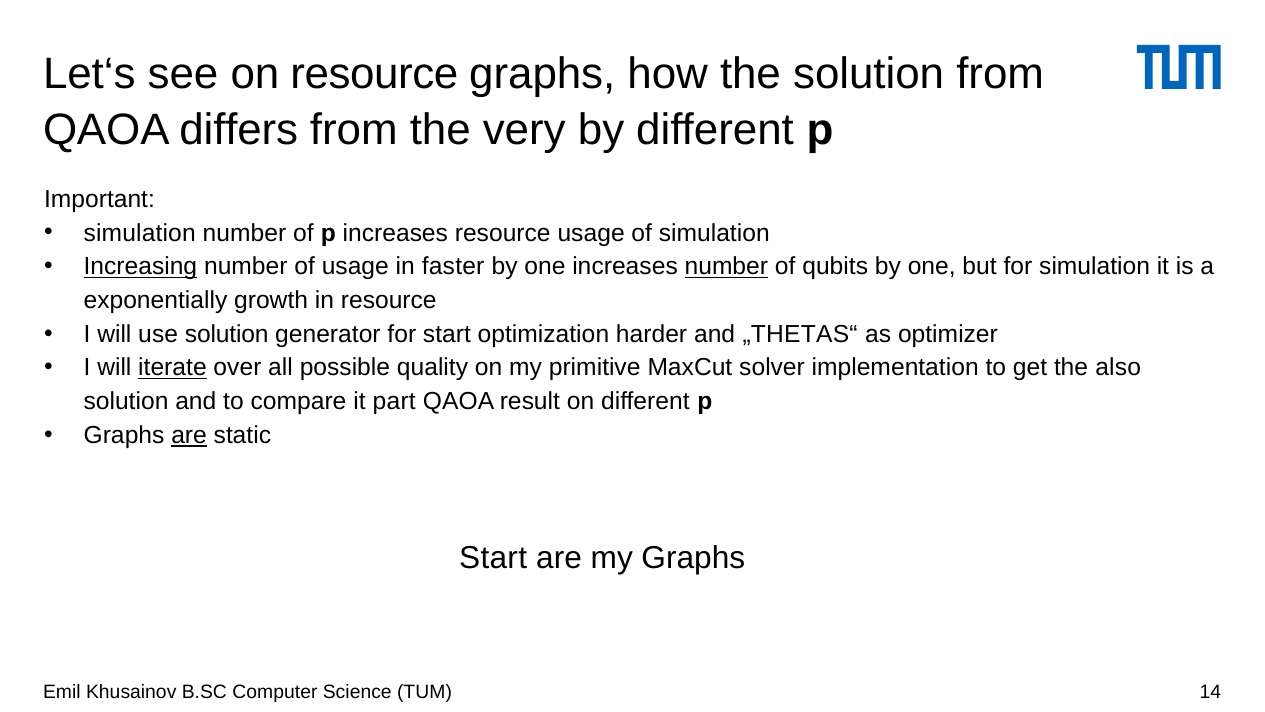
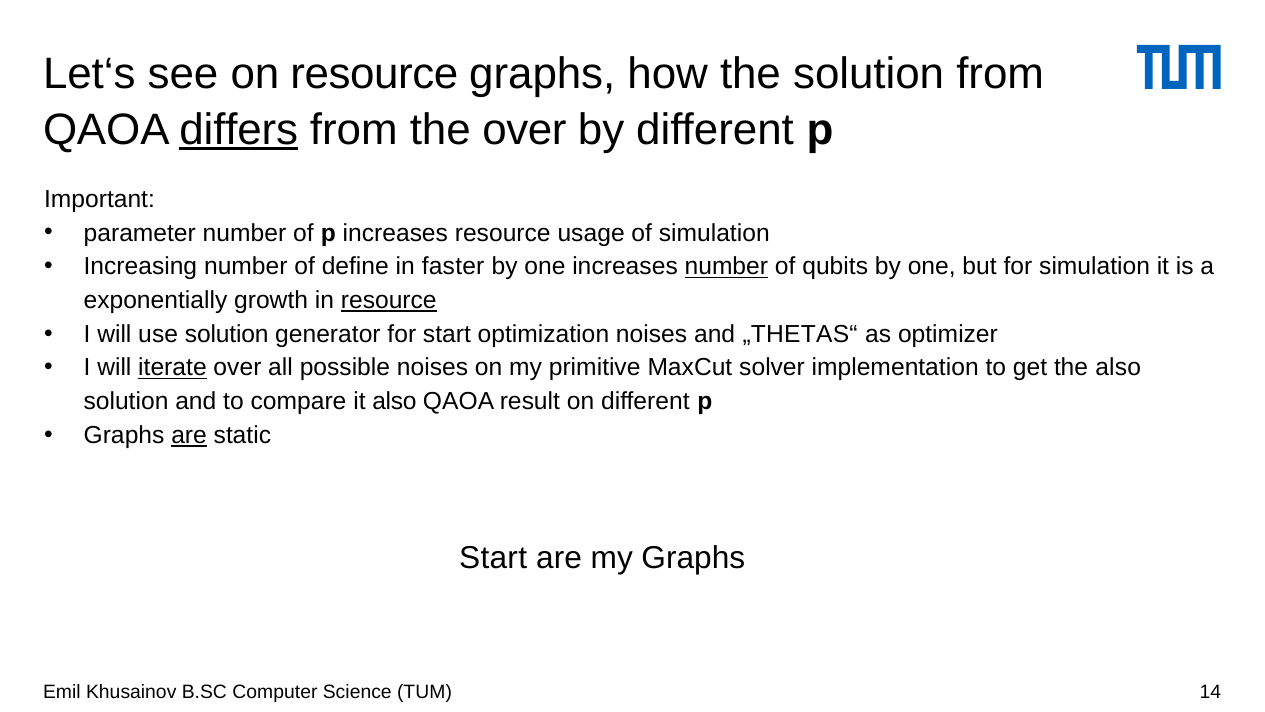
differs underline: none -> present
the very: very -> over
simulation at (140, 233): simulation -> parameter
Increasing underline: present -> none
of usage: usage -> define
resource at (389, 300) underline: none -> present
optimization harder: harder -> noises
possible quality: quality -> noises
it part: part -> also
